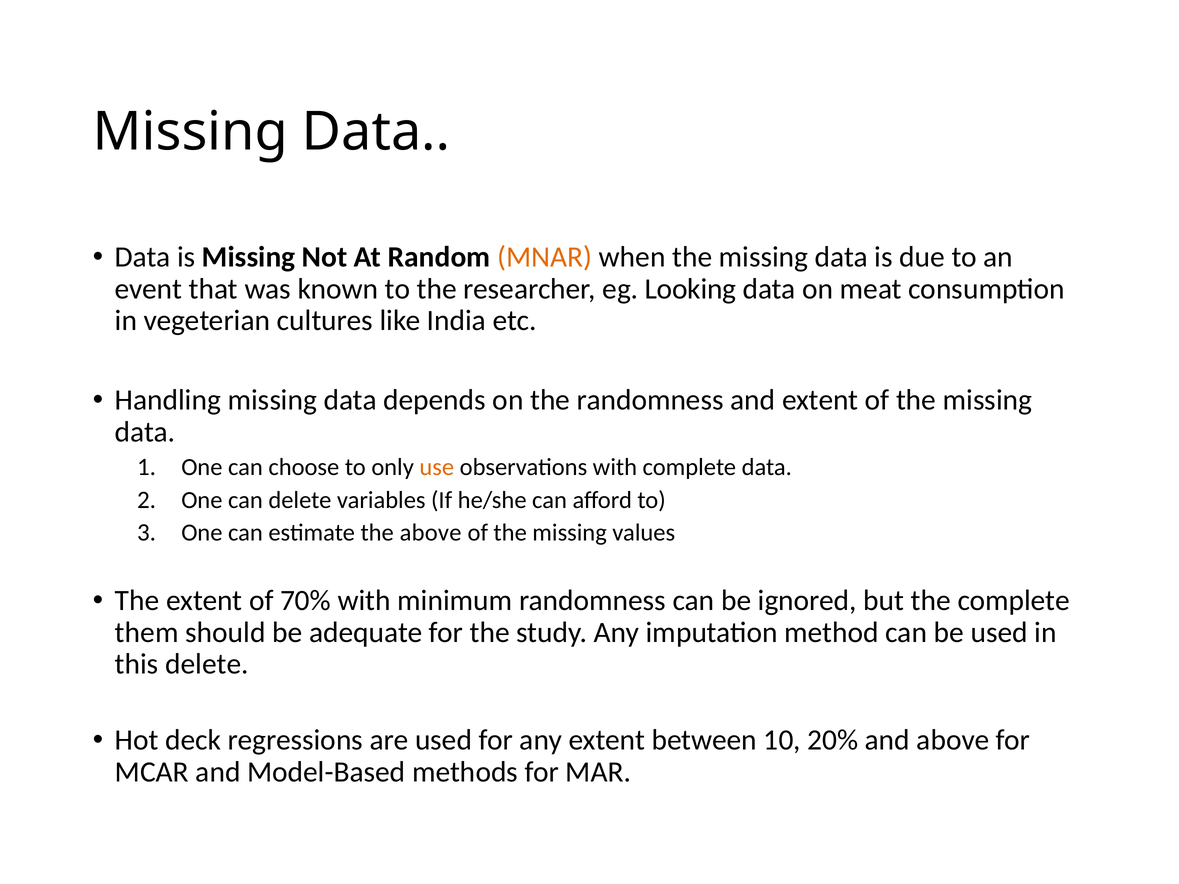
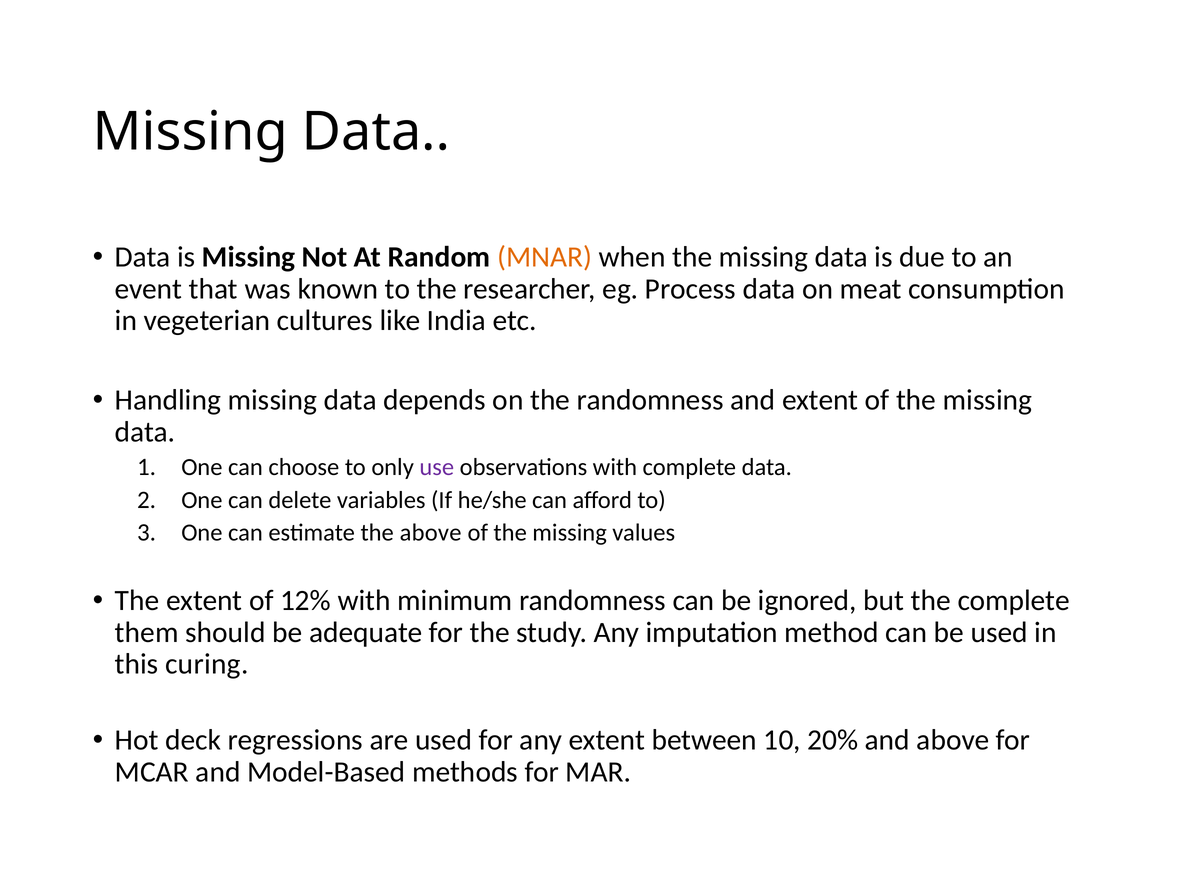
Looking: Looking -> Process
use colour: orange -> purple
70%: 70% -> 12%
this delete: delete -> curing
